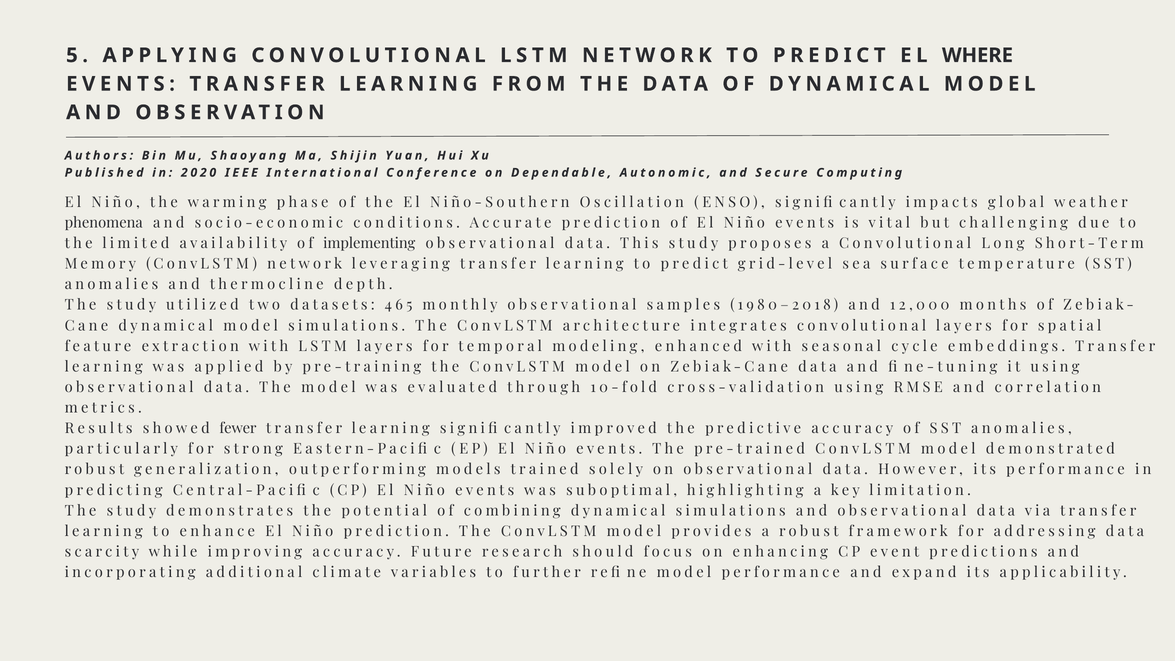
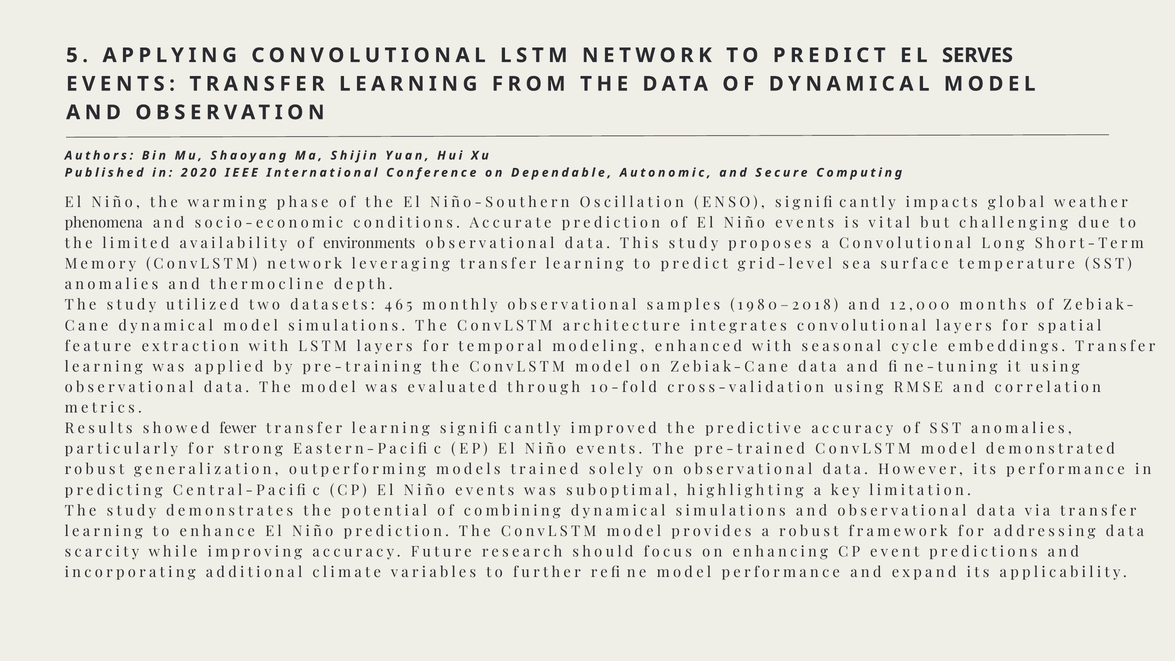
WHERE: WHERE -> SERVES
implementing: implementing -> environments
